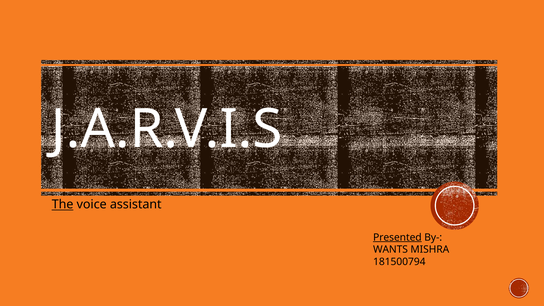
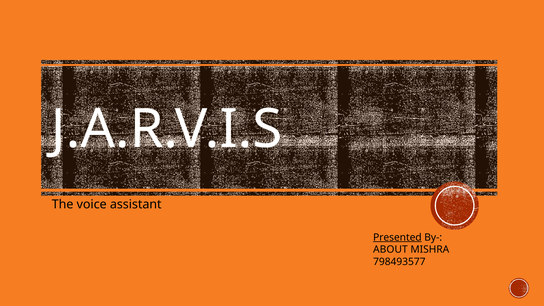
The underline: present -> none
WANTS: WANTS -> ABOUT
181500794: 181500794 -> 798493577
